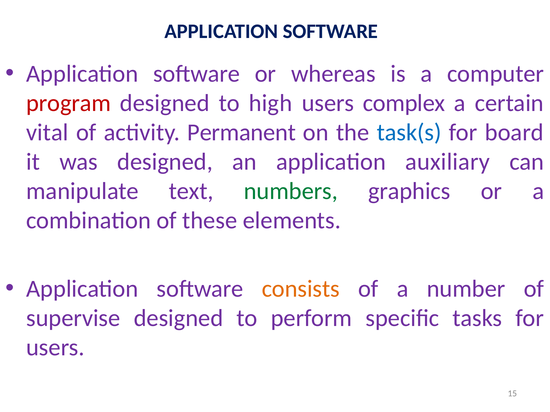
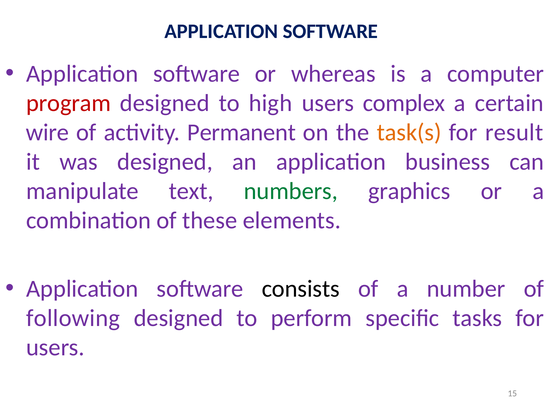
vital: vital -> wire
task(s colour: blue -> orange
board: board -> result
auxiliary: auxiliary -> business
consists colour: orange -> black
supervise: supervise -> following
